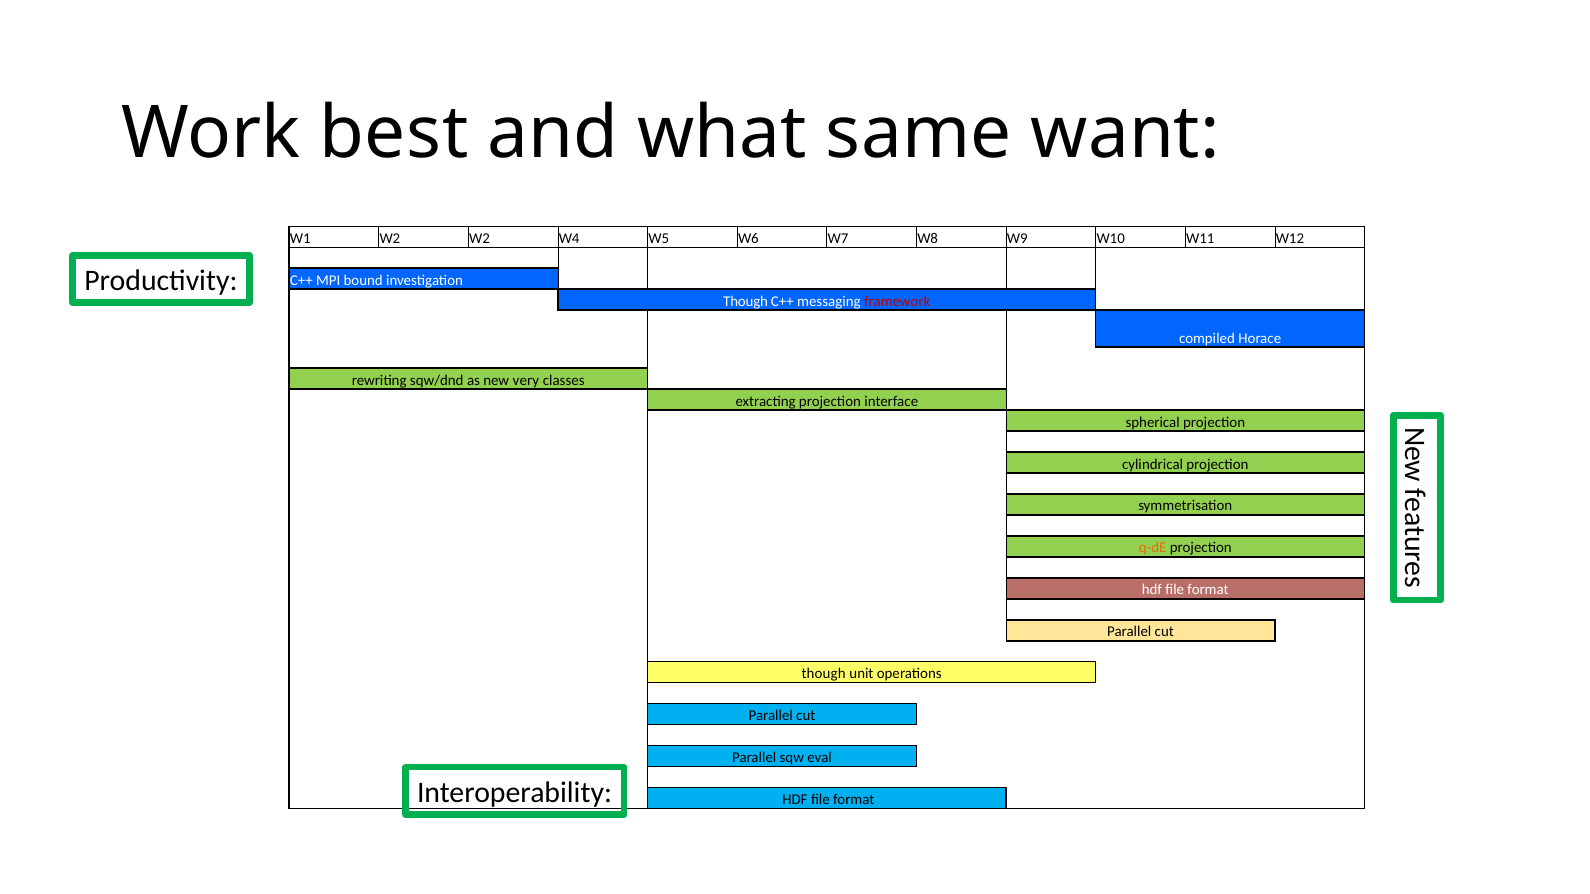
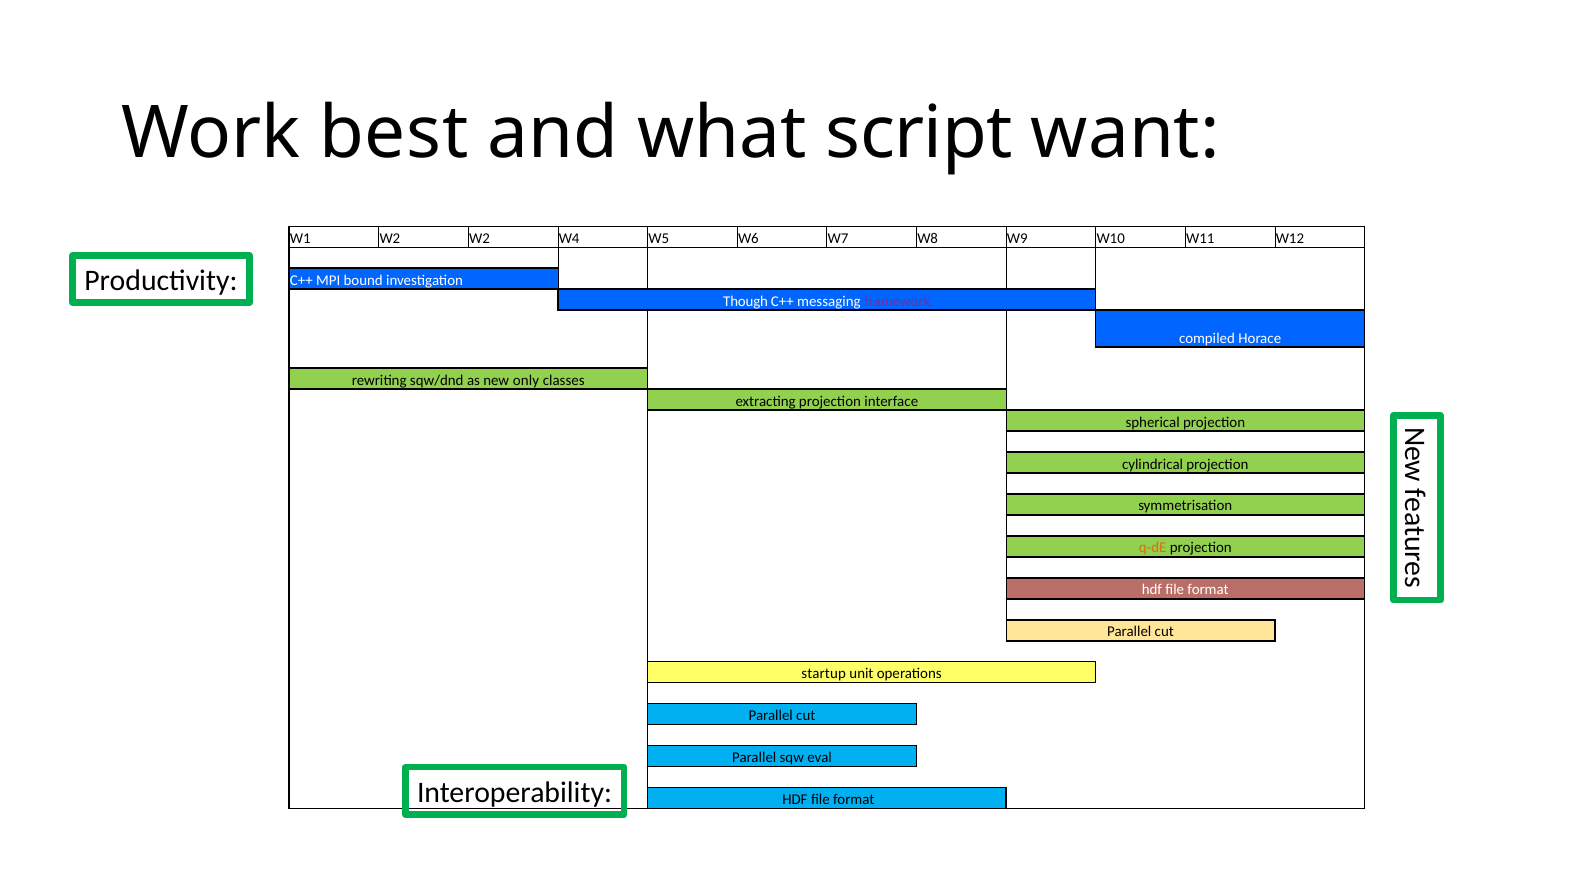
same: same -> script
framework colour: red -> purple
very: very -> only
though at (824, 674): though -> startup
